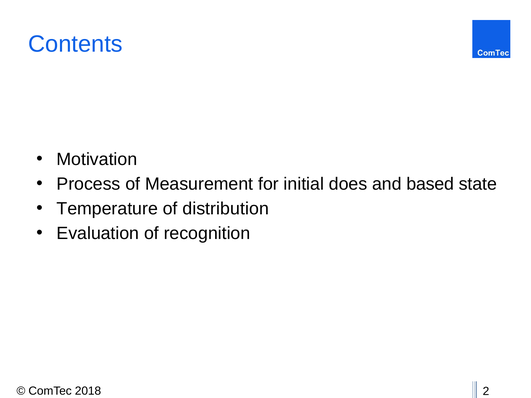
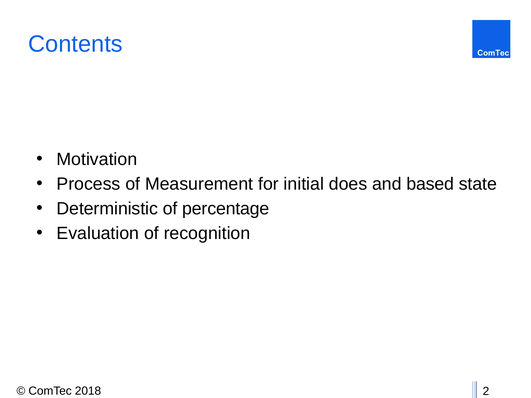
Temperature: Temperature -> Deterministic
distribution: distribution -> percentage
